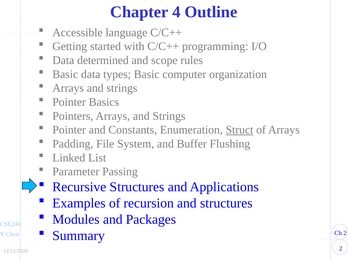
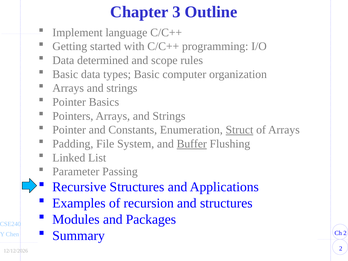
4: 4 -> 3
Accessible: Accessible -> Implement
Buffer underline: none -> present
